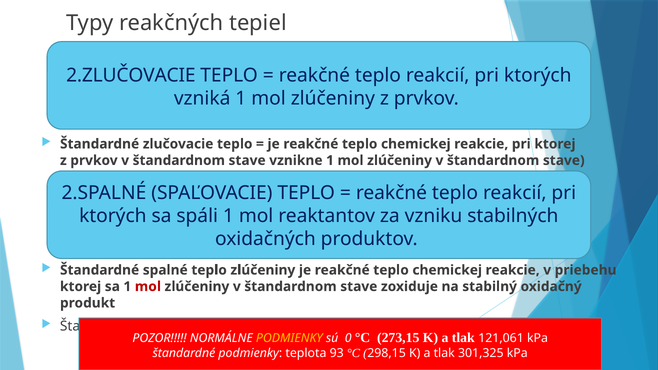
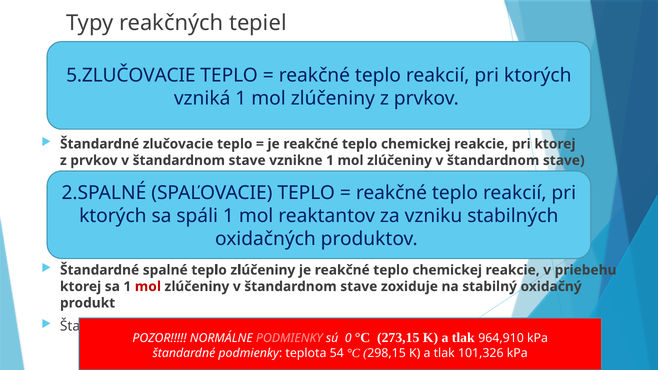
2.ZLUČOVACIE: 2.ZLUČOVACIE -> 5.ZLUČOVACIE
PODMIENKY at (289, 338) colour: yellow -> pink
121,061: 121,061 -> 964,910
93: 93 -> 54
301,325: 301,325 -> 101,326
